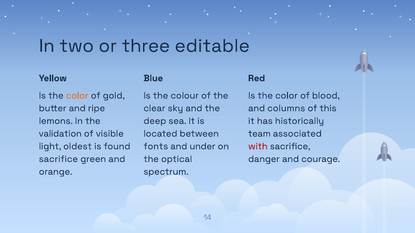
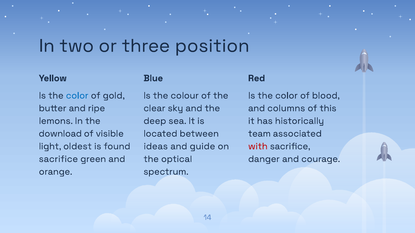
editable: editable -> position
color at (77, 96) colour: orange -> blue
validation: validation -> download
fonts: fonts -> ideas
under: under -> guide
